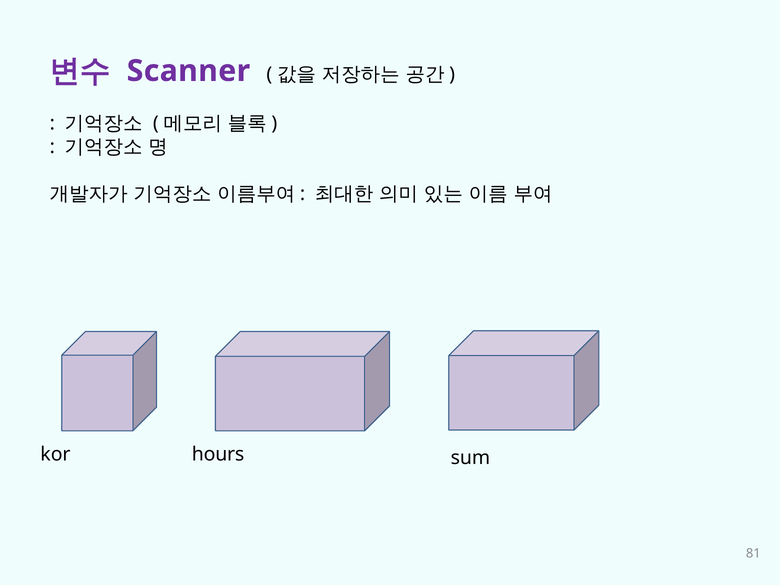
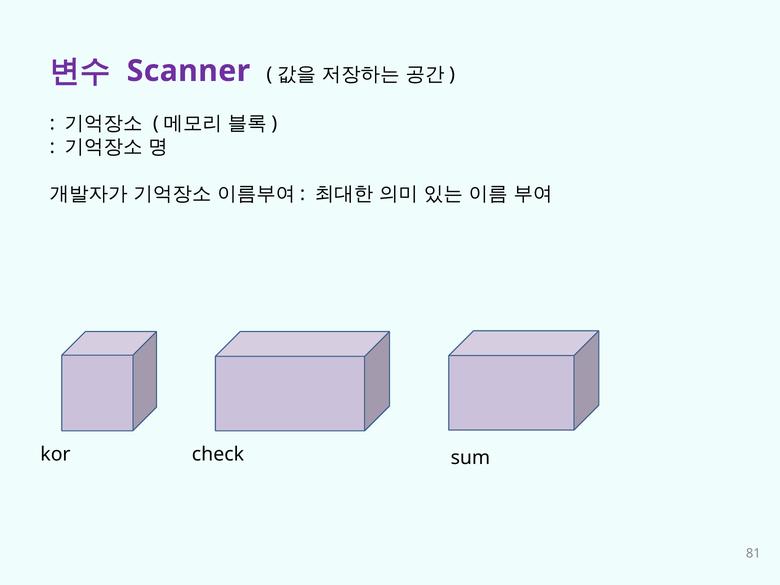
hours: hours -> check
